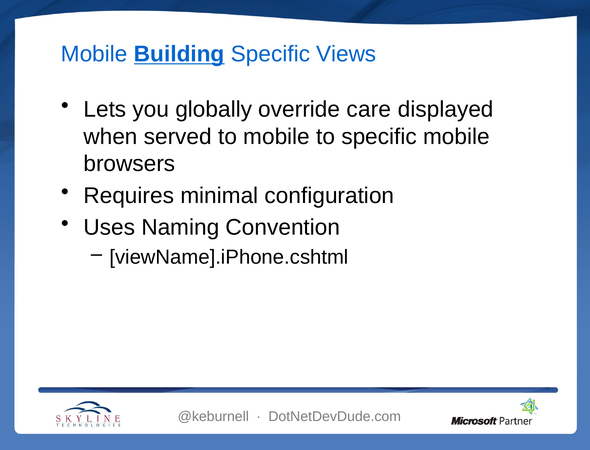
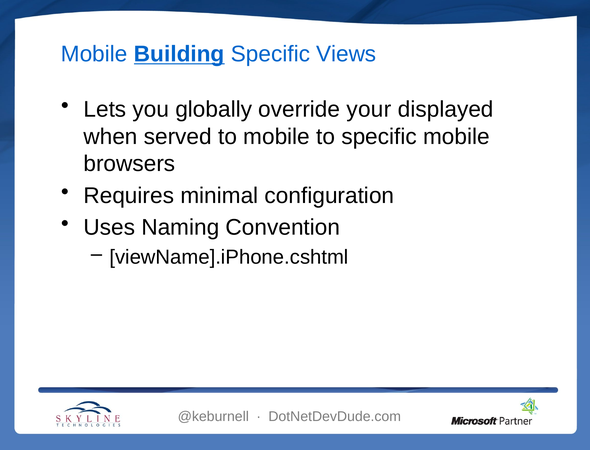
care: care -> your
